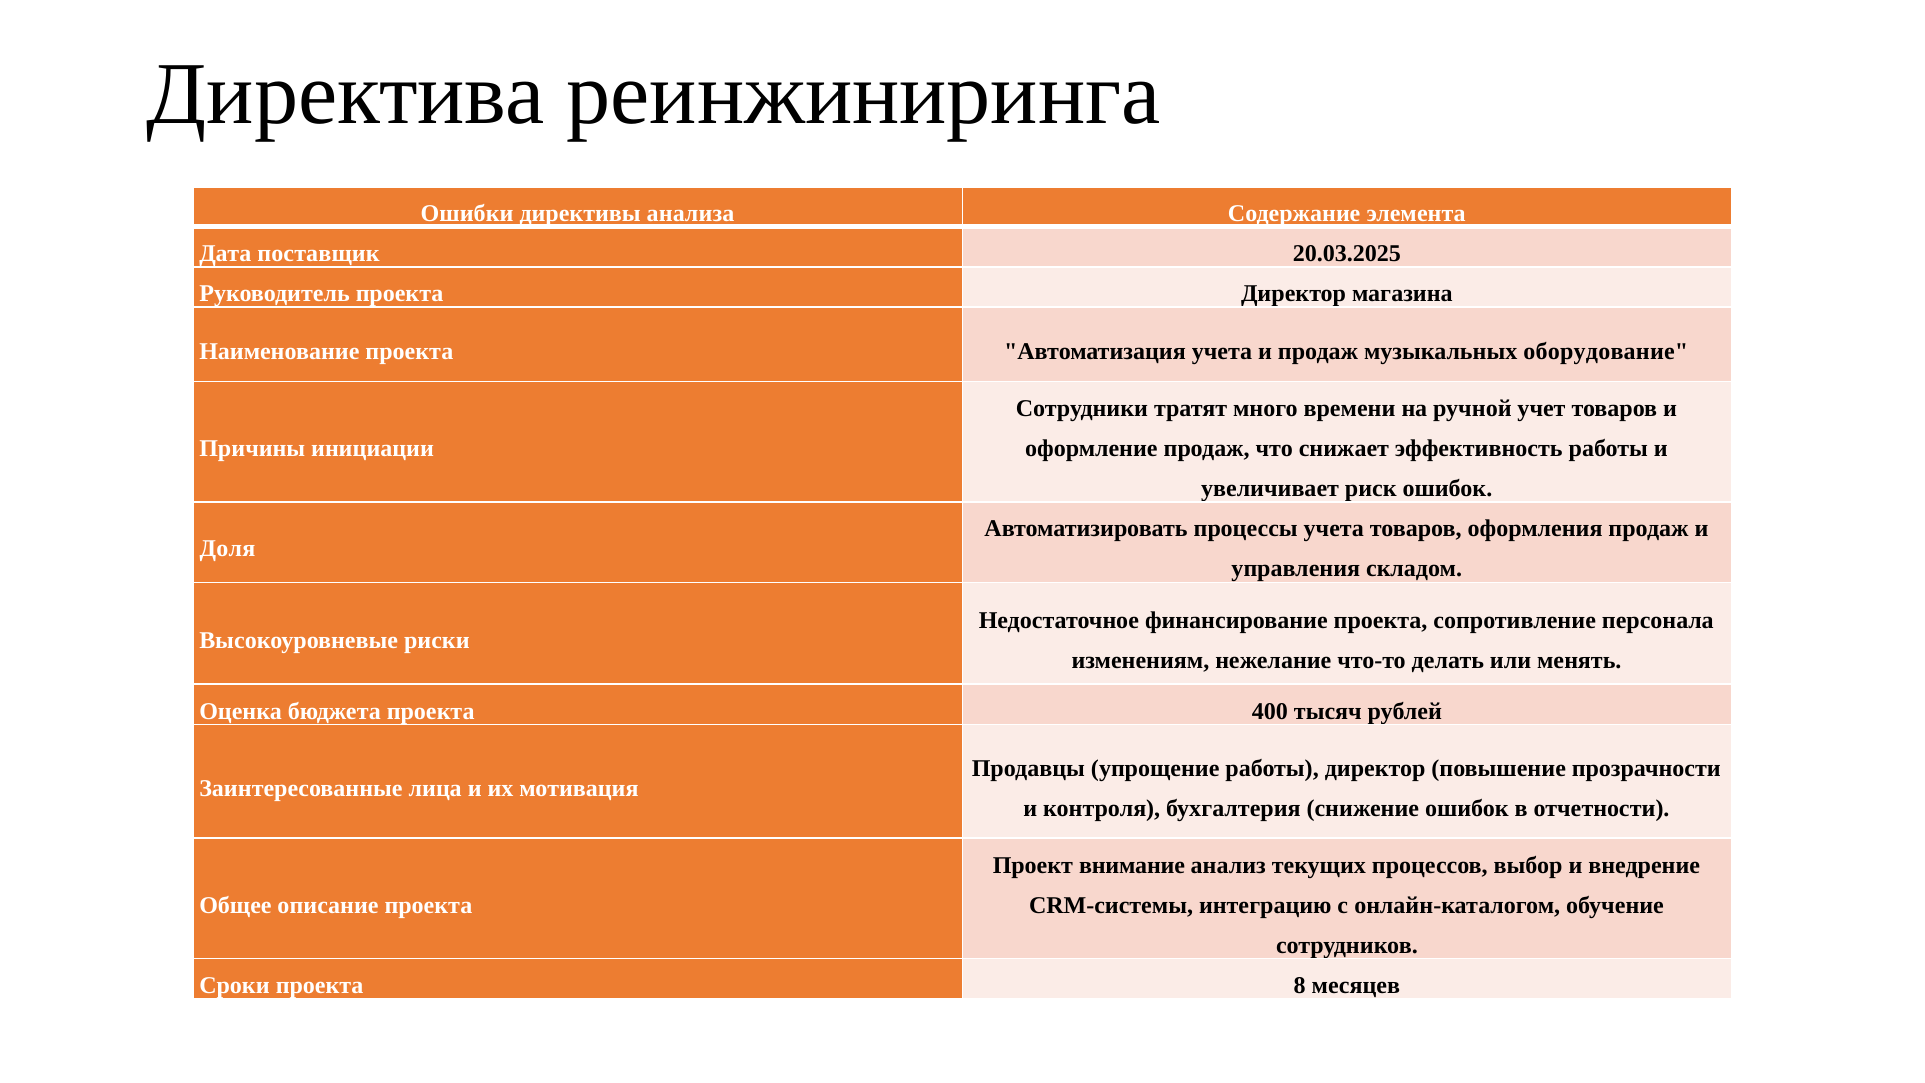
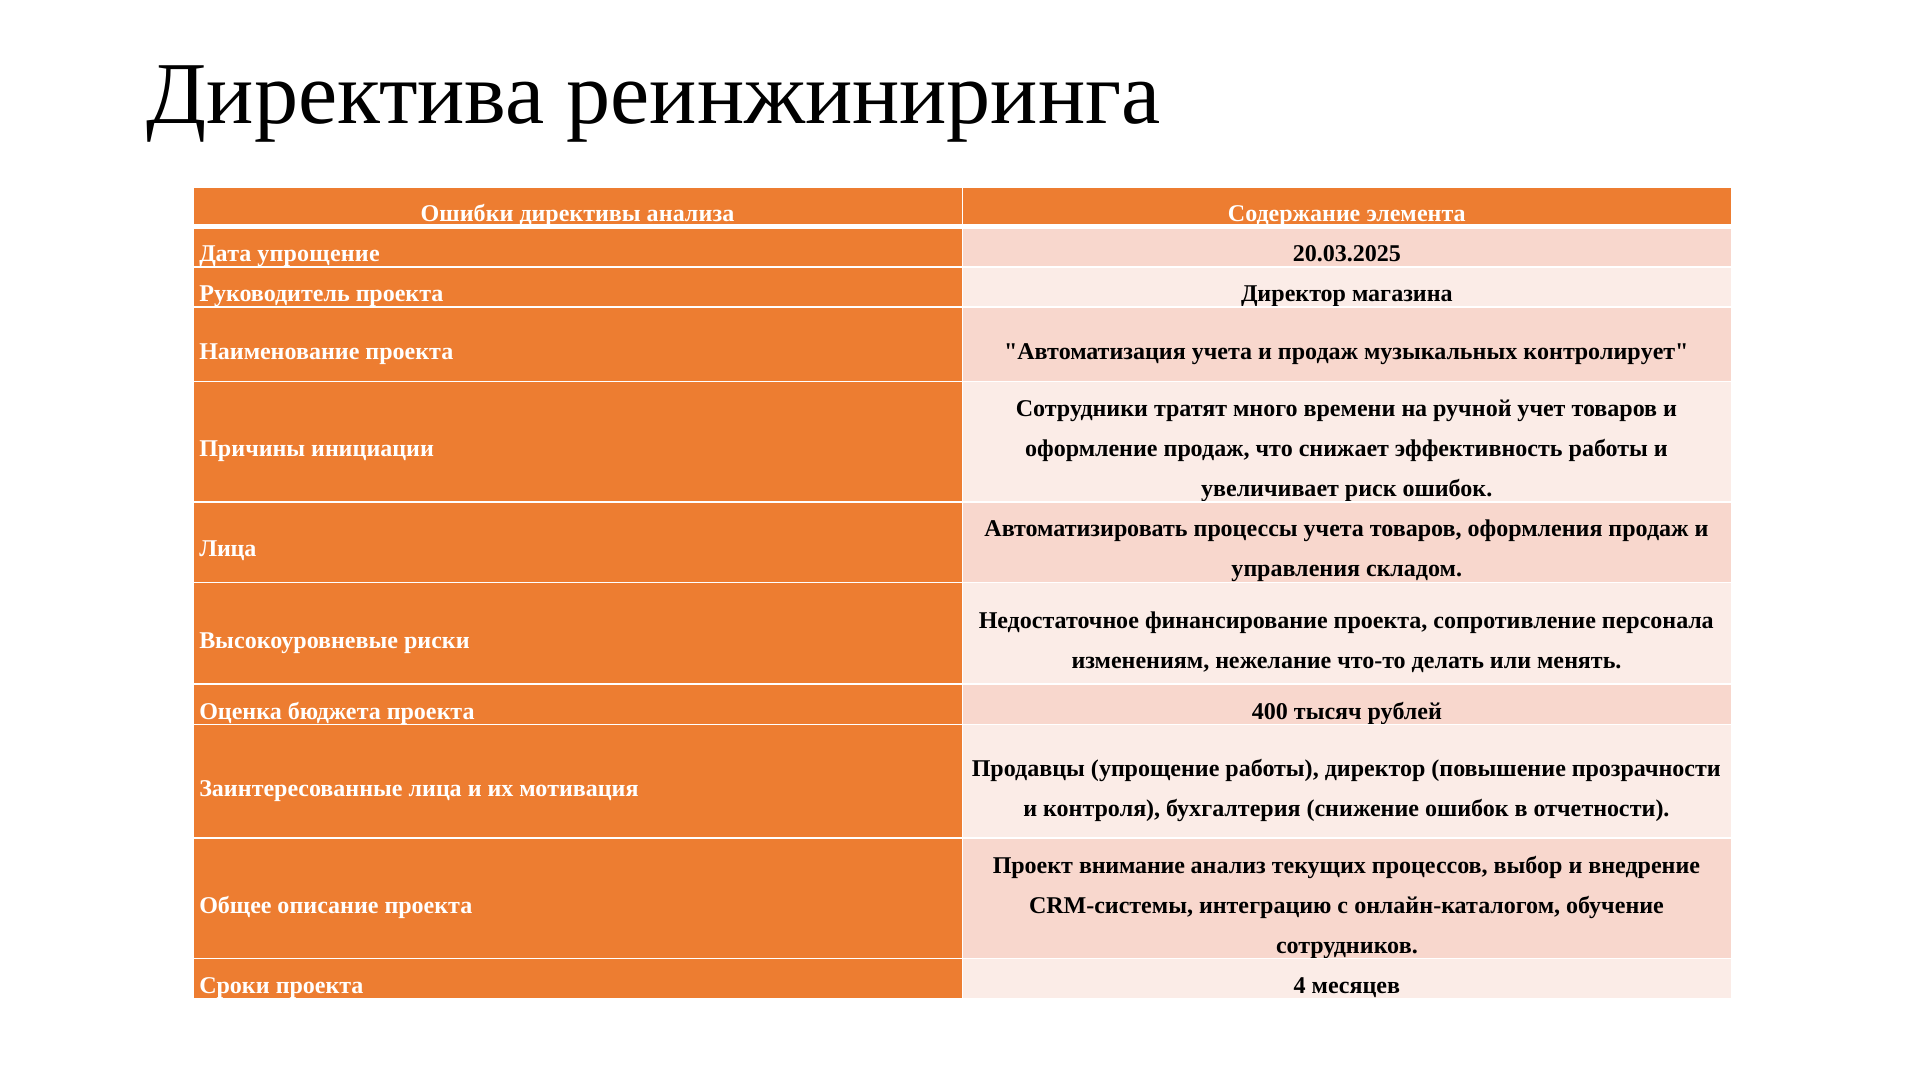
Дата поставщик: поставщик -> упрощение
оборудование: оборудование -> контролирует
Доля at (228, 549): Доля -> Лица
8: 8 -> 4
